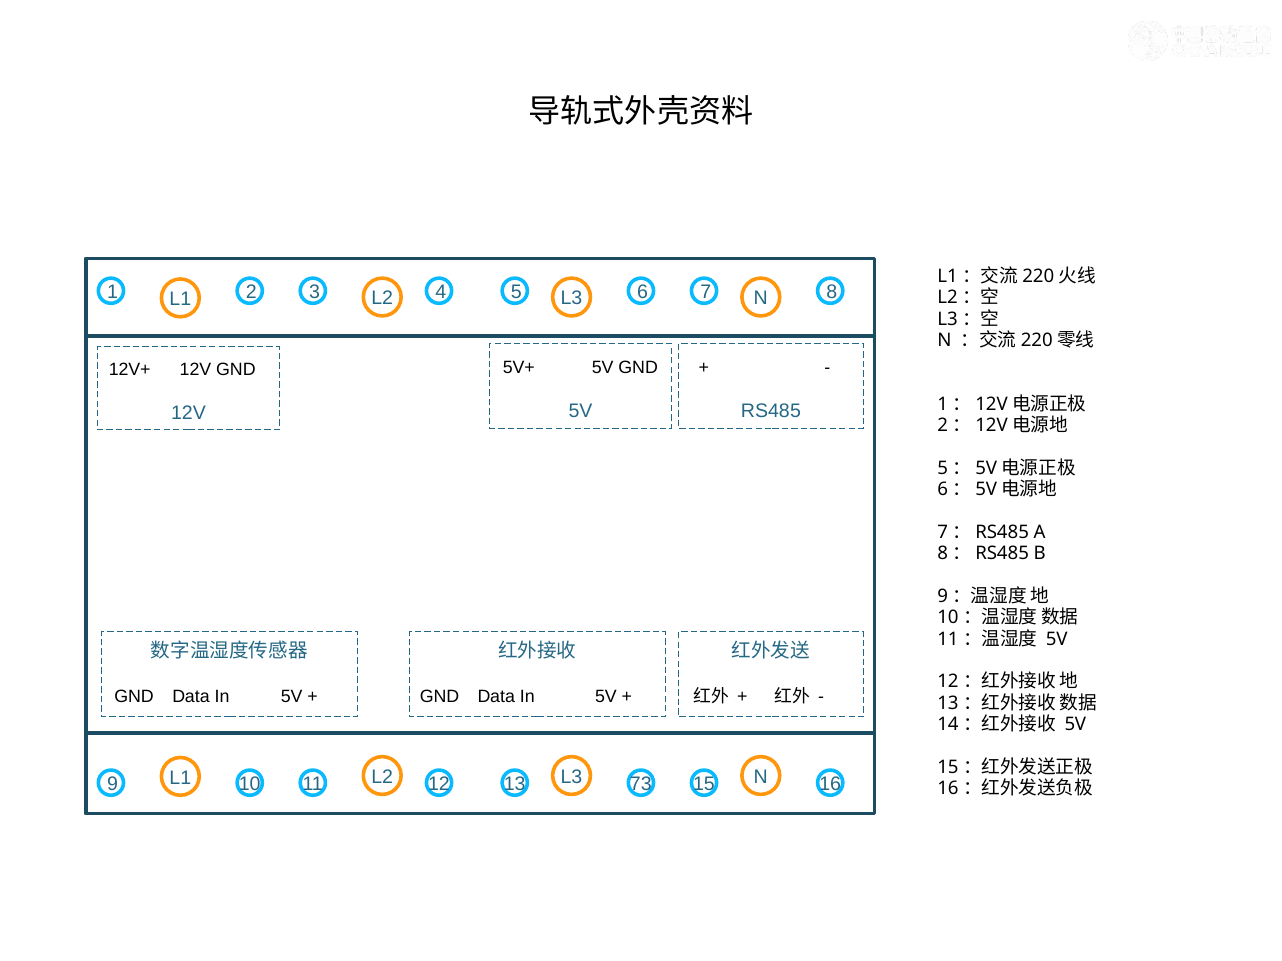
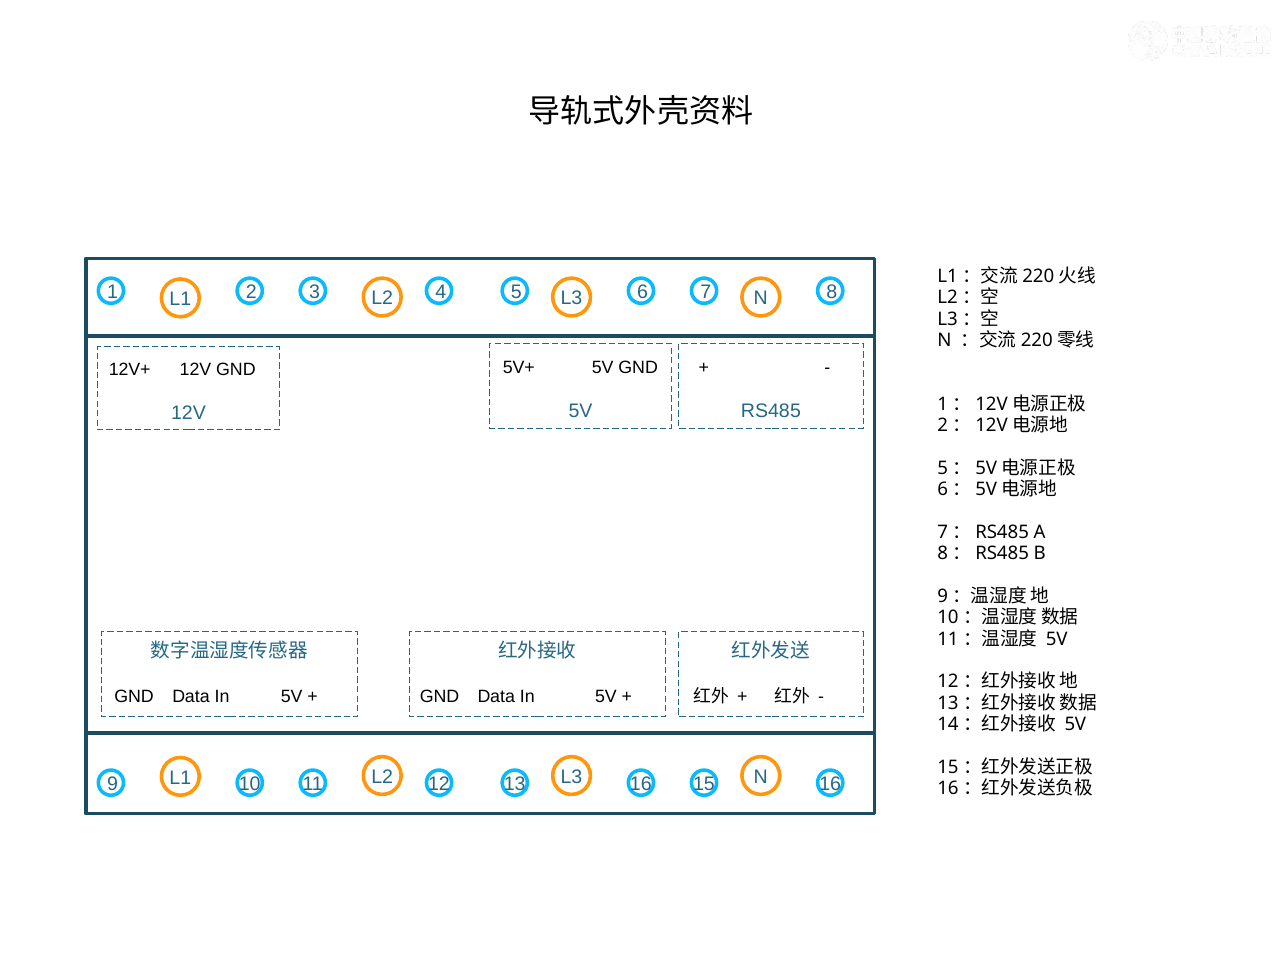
11 73: 73 -> 16
